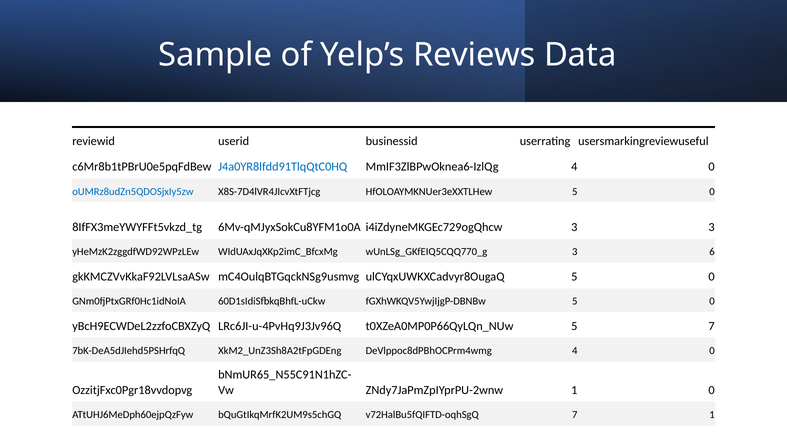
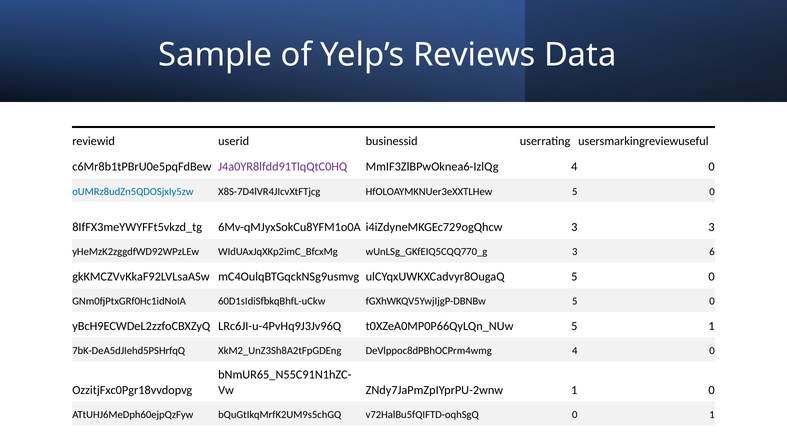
J4a0YR8lfdd91TlqQtC0HQ colour: blue -> purple
5 7: 7 -> 1
v72HalBu5fQIFTD-oqhSgQ 7: 7 -> 0
